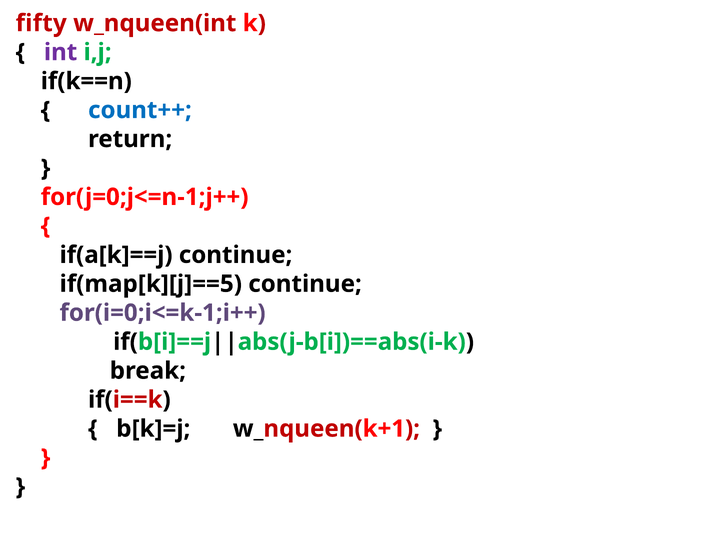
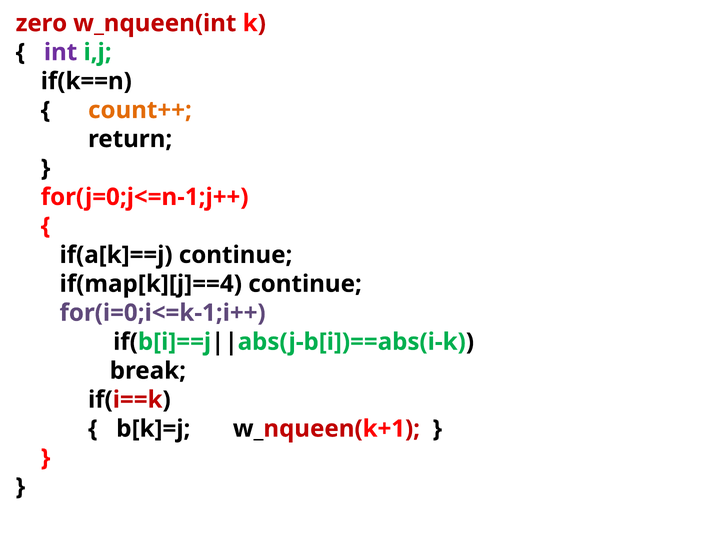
fifty: fifty -> zero
count++ colour: blue -> orange
if(map[k][j]==5: if(map[k][j]==5 -> if(map[k][j]==4
